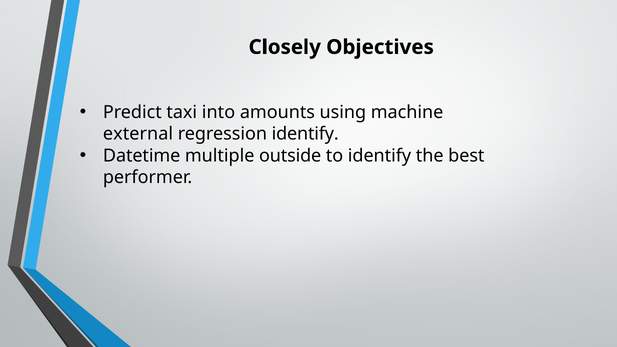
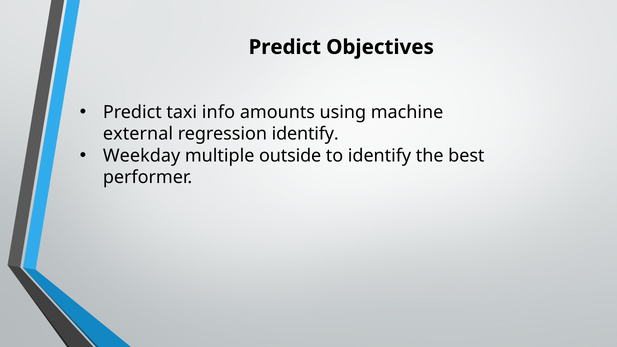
Closely at (285, 47): Closely -> Predict
into: into -> info
Datetime: Datetime -> Weekday
